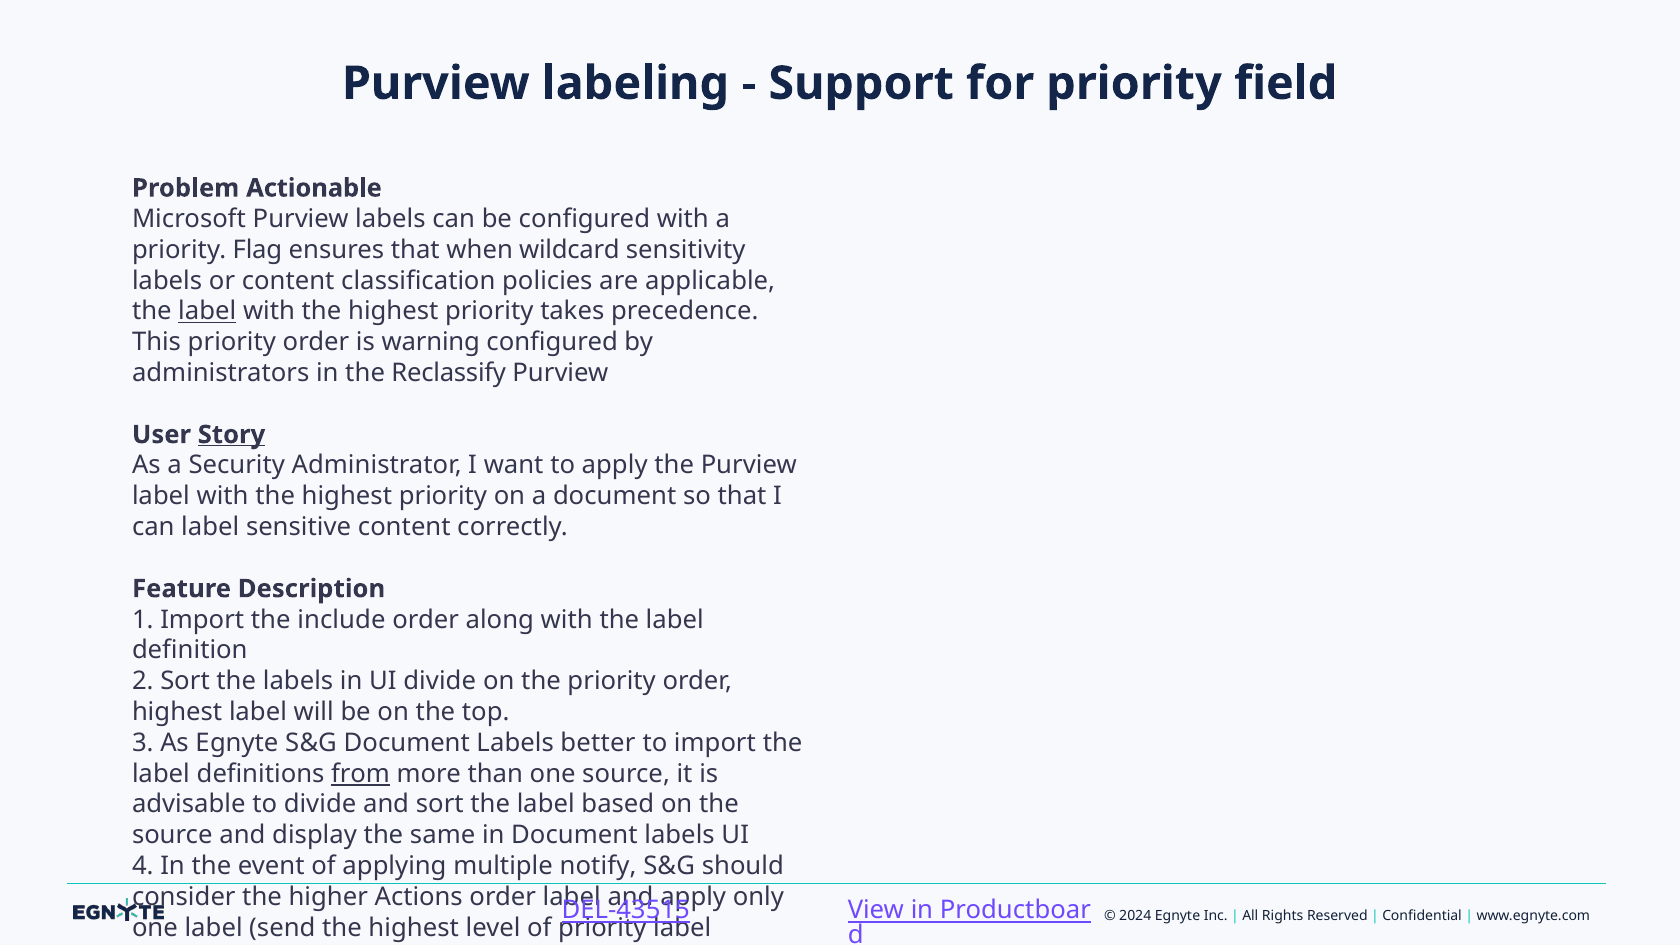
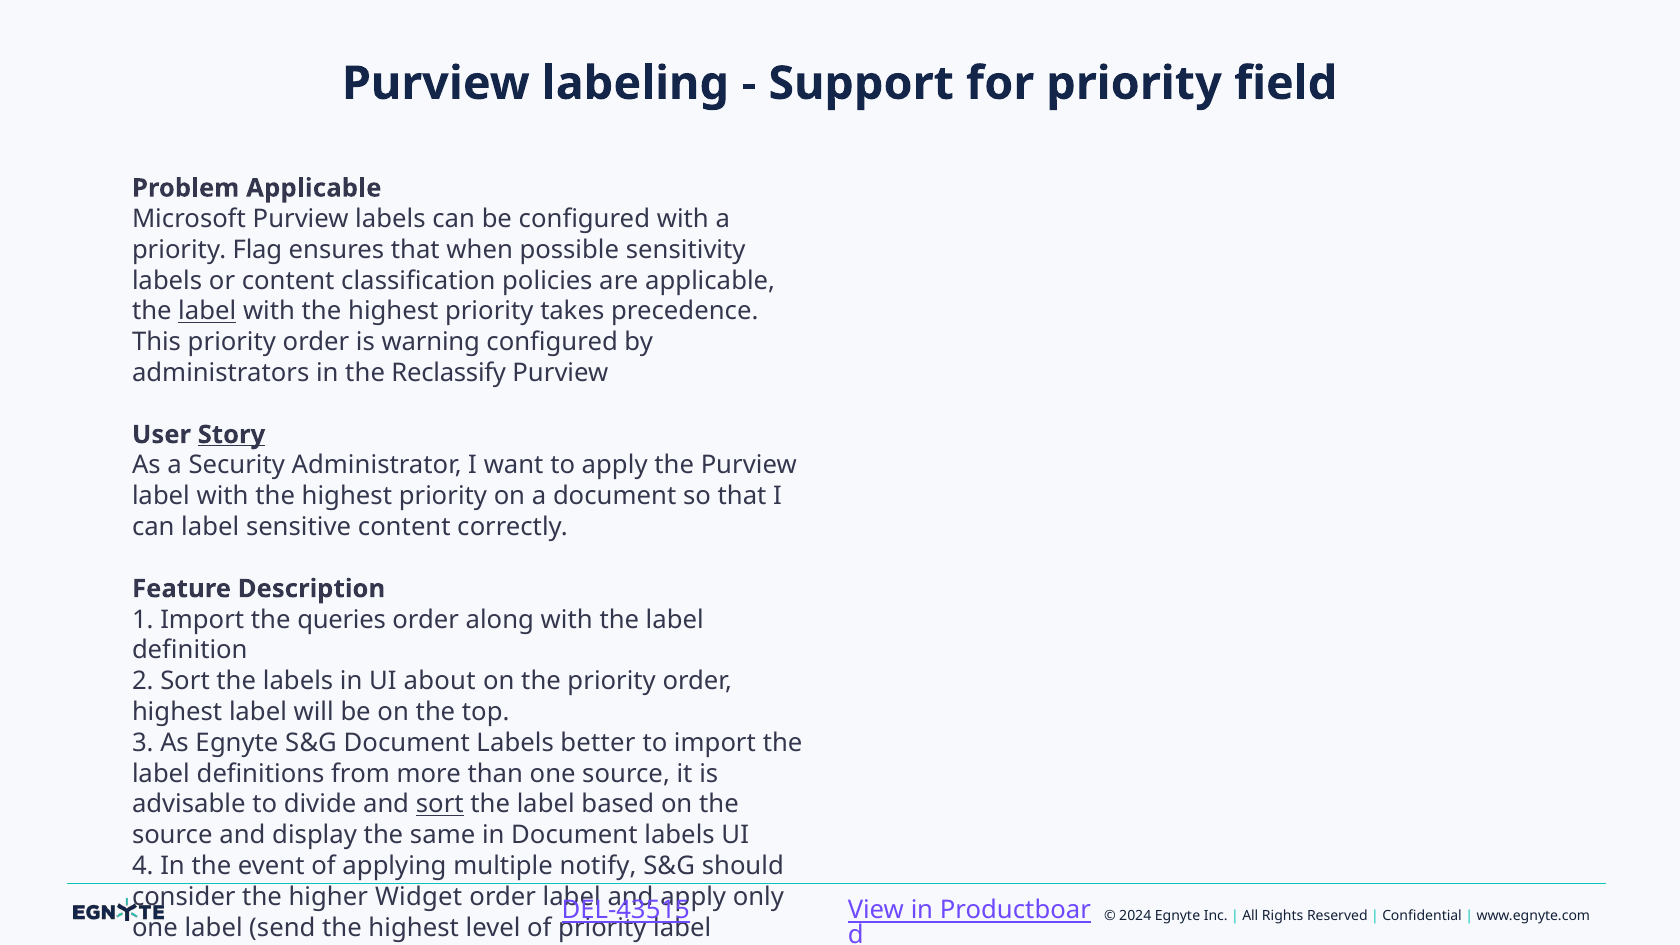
Problem Actionable: Actionable -> Applicable
wildcard: wildcard -> possible
include: include -> queries
UI divide: divide -> about
from underline: present -> none
sort at (440, 805) underline: none -> present
Actions: Actions -> Widget
